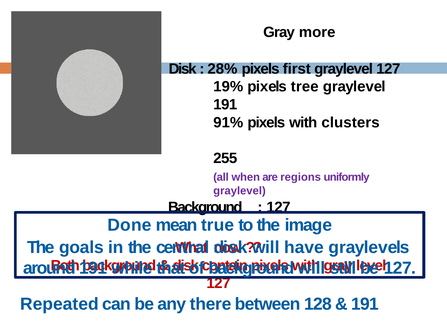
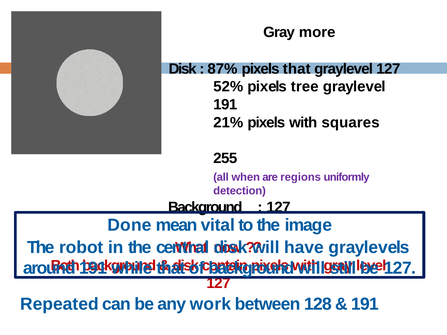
28%: 28% -> 87%
pixels first: first -> that
19%: 19% -> 52%
91%: 91% -> 21%
clusters: clusters -> squares
graylevel at (240, 191): graylevel -> detection
true: true -> vital
goals: goals -> robot
there: there -> work
